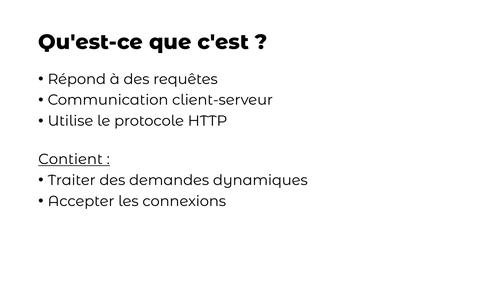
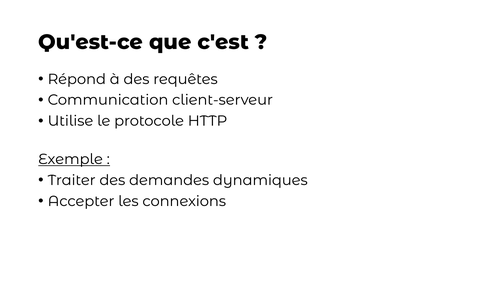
Contient: Contient -> Exemple
